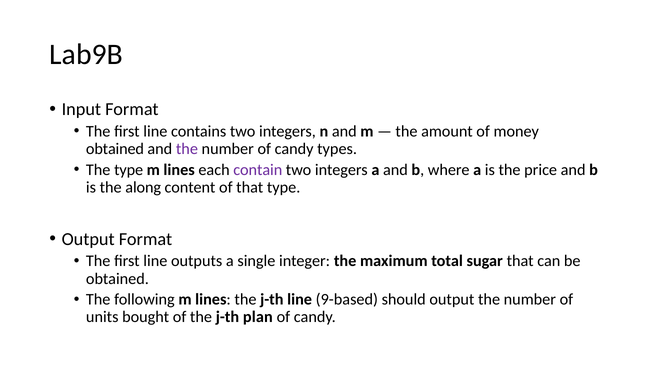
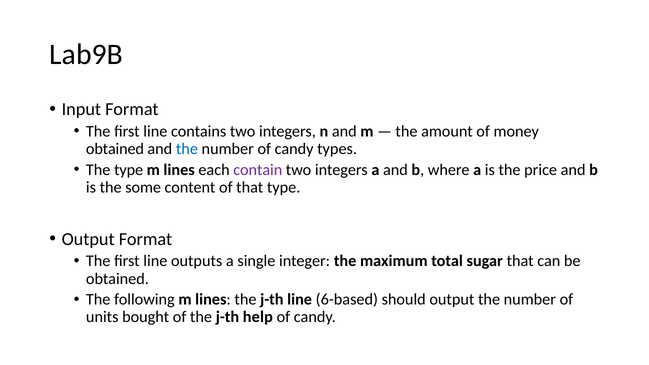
the at (187, 149) colour: purple -> blue
along: along -> some
9-based: 9-based -> 6-based
plan: plan -> help
